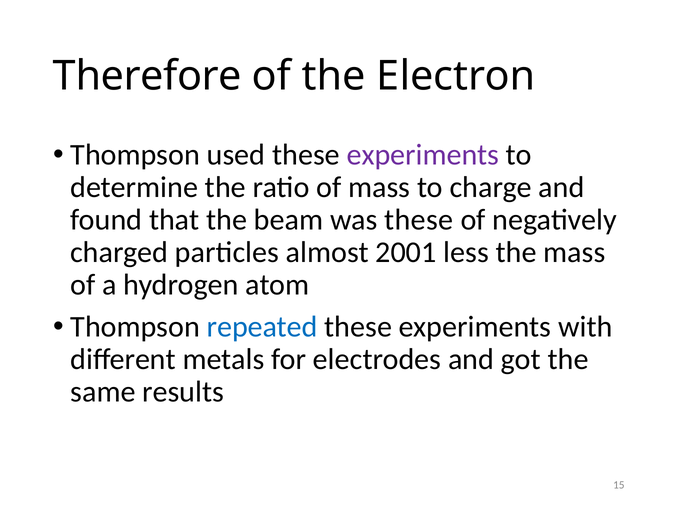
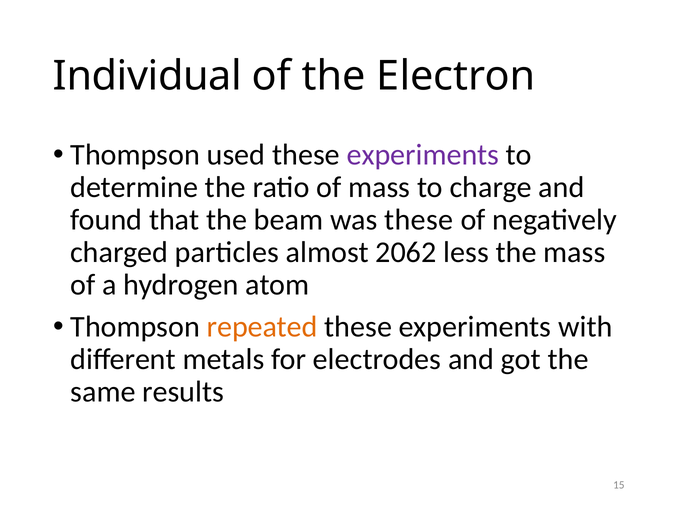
Therefore: Therefore -> Individual
2001: 2001 -> 2062
repeated colour: blue -> orange
